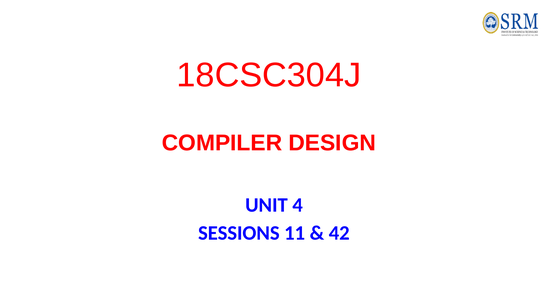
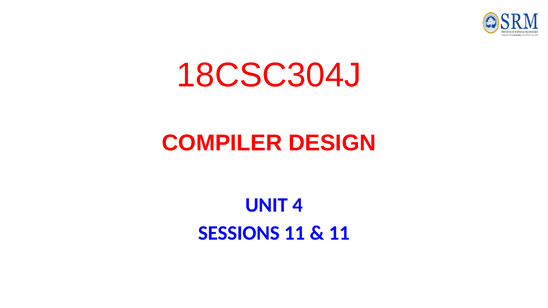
42 at (339, 233): 42 -> 11
